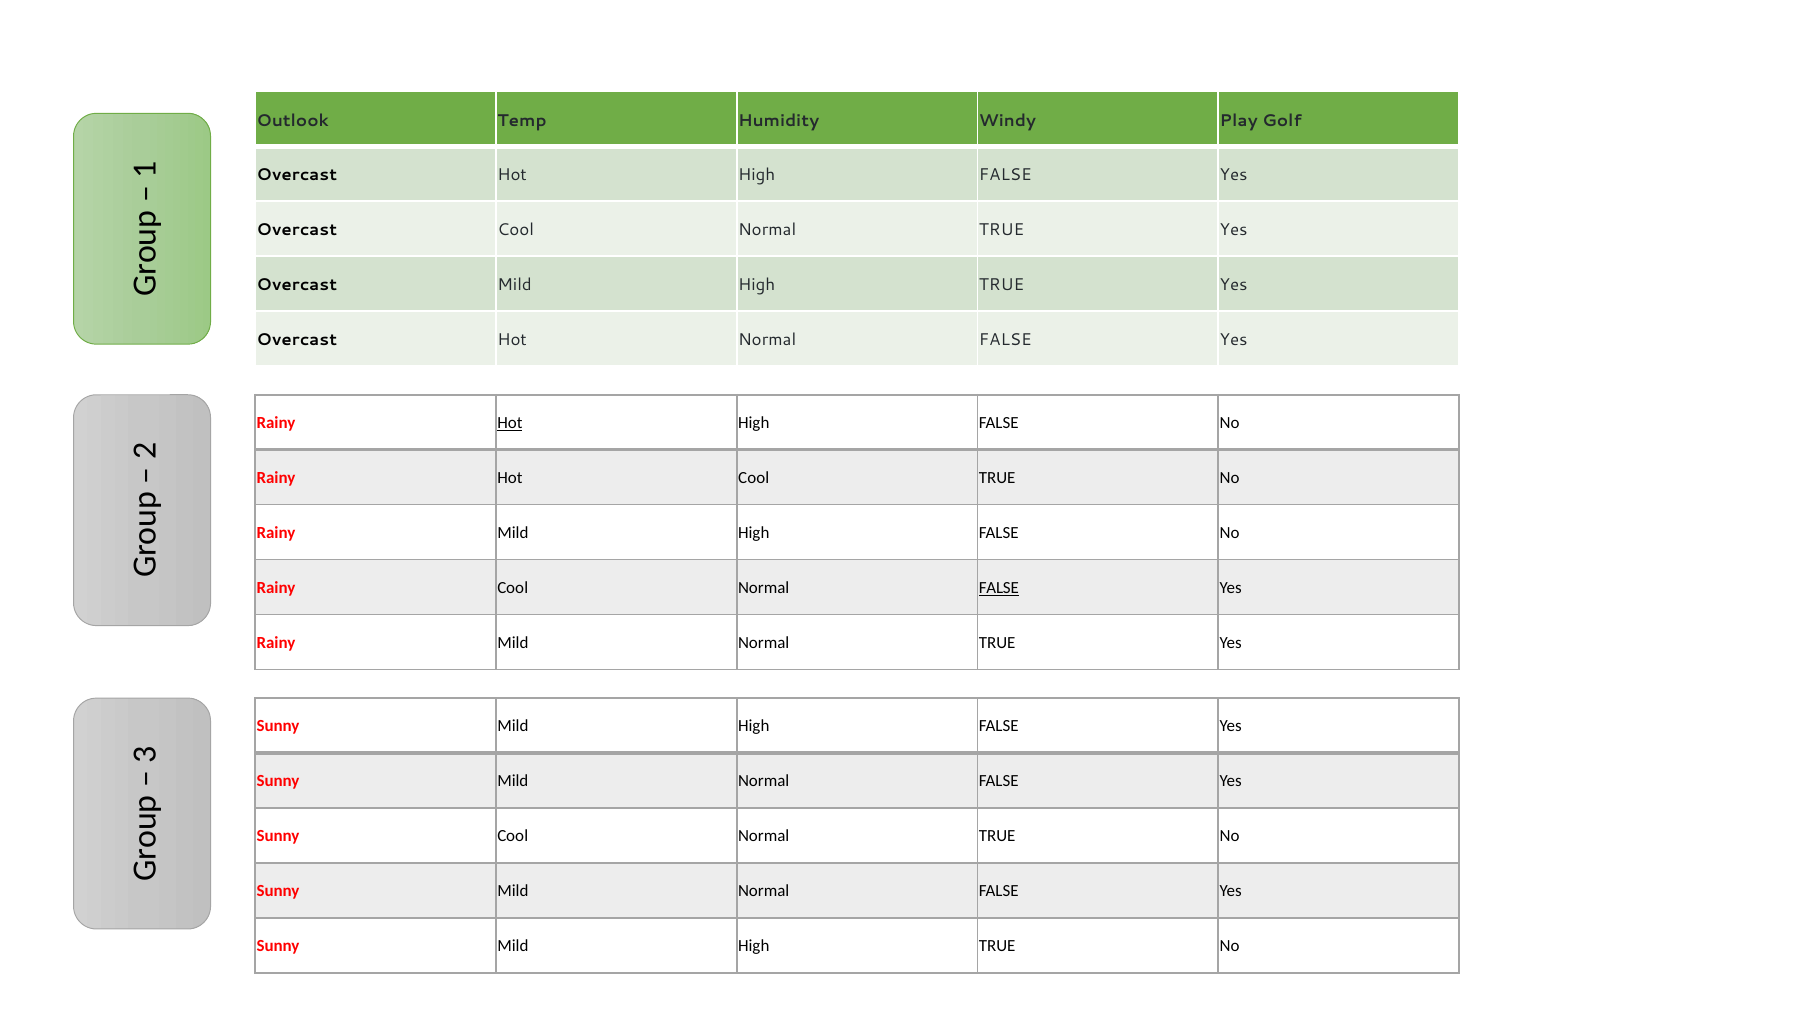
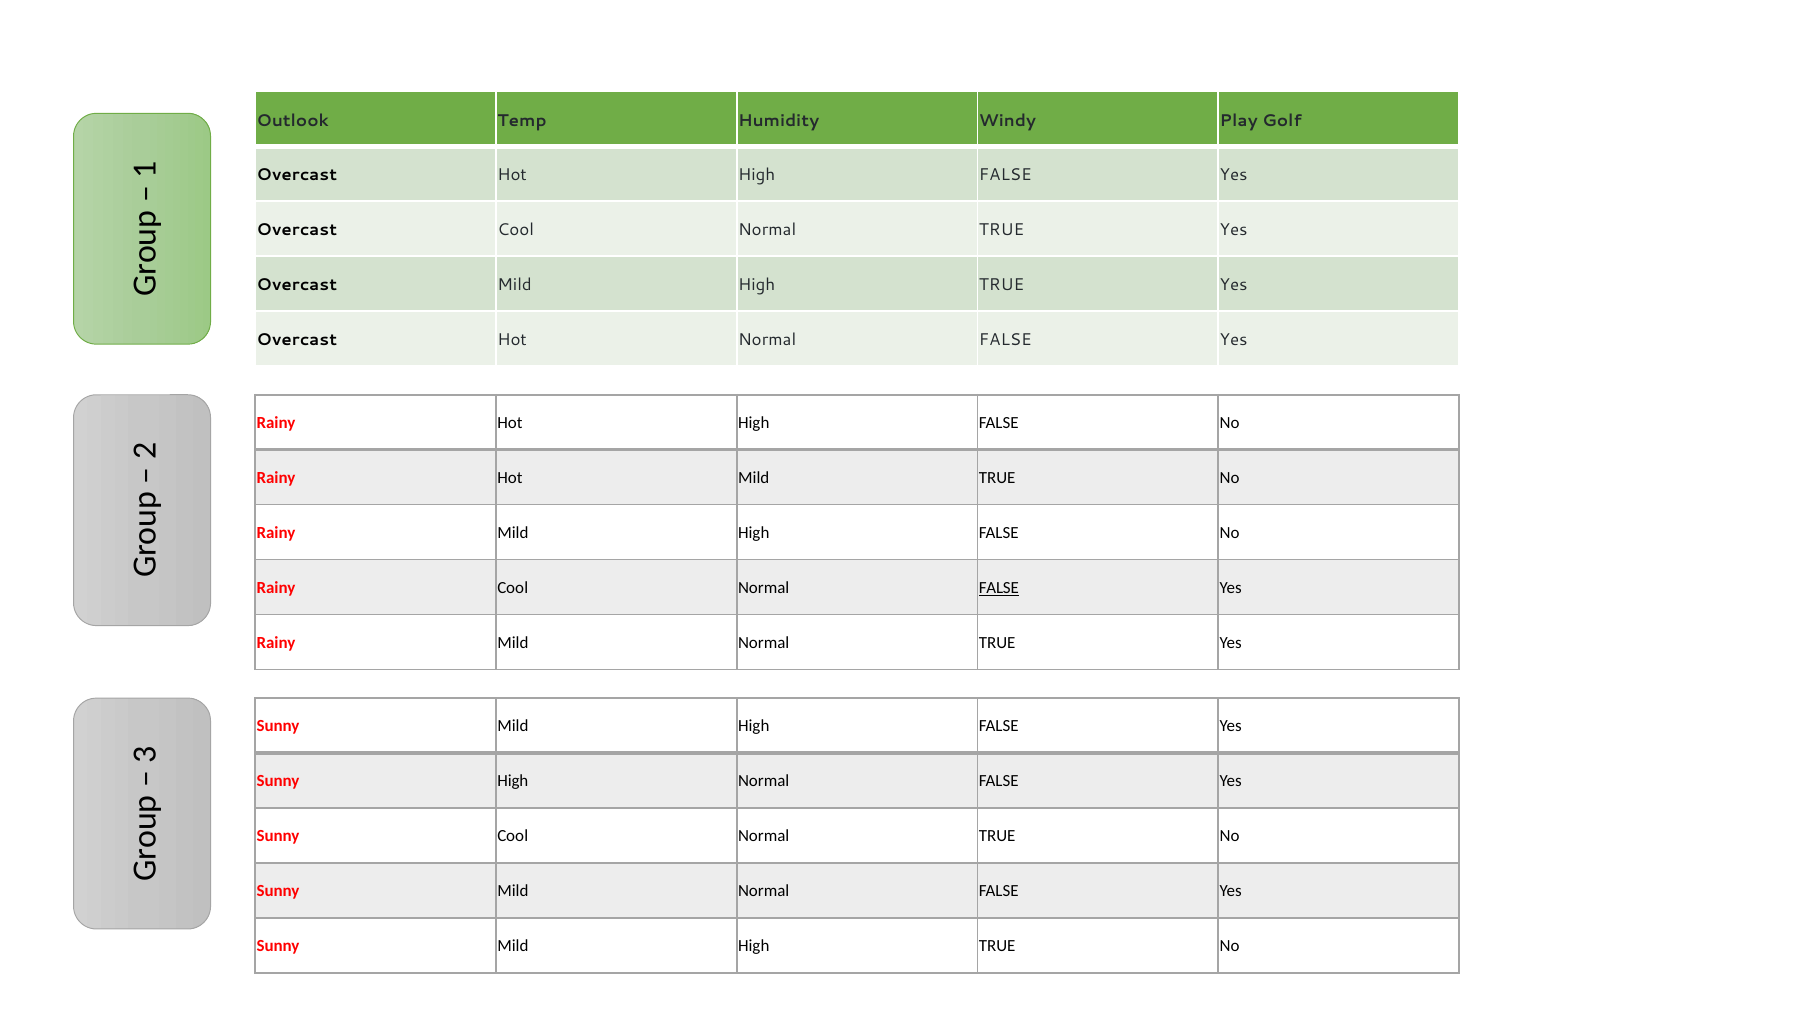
Hot at (510, 423) underline: present -> none
Hot Cool: Cool -> Mild
Mild at (513, 781): Mild -> High
